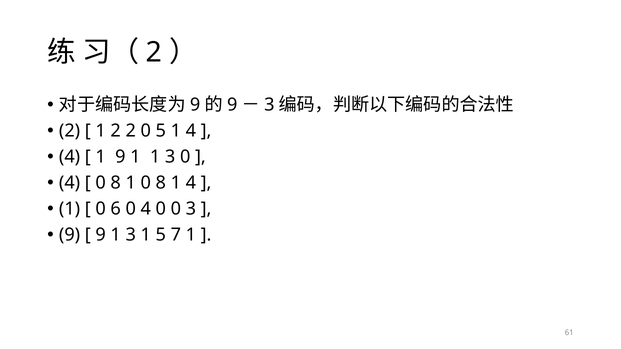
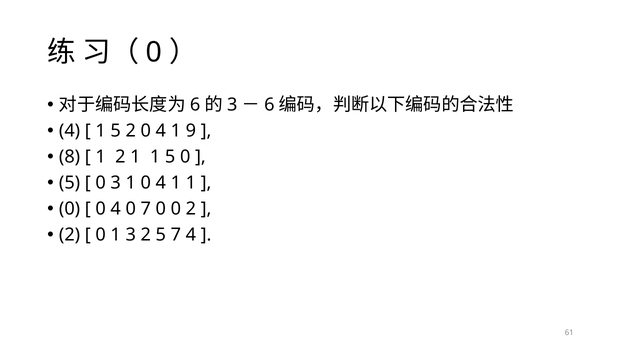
2 at (154, 52): 2 -> 0
9 at (195, 105): 9 -> 6
9 at (232, 105): 9 -> 3
3 at (269, 105): 3 -> 6
2 at (70, 131): 2 -> 4
2 at (116, 131): 2 -> 5
2 0 5: 5 -> 4
4 at (191, 131): 4 -> 9
4 at (70, 157): 4 -> 8
1 9: 9 -> 2
1 1 3: 3 -> 5
4 at (70, 183): 4 -> 5
8 at (116, 183): 8 -> 3
1 0 8: 8 -> 4
4 at (191, 183): 4 -> 1
1 at (70, 209): 1 -> 0
6 at (116, 209): 6 -> 4
0 4: 4 -> 7
0 3: 3 -> 2
9 at (70, 235): 9 -> 2
9 at (101, 235): 9 -> 0
3 1: 1 -> 2
7 1: 1 -> 4
